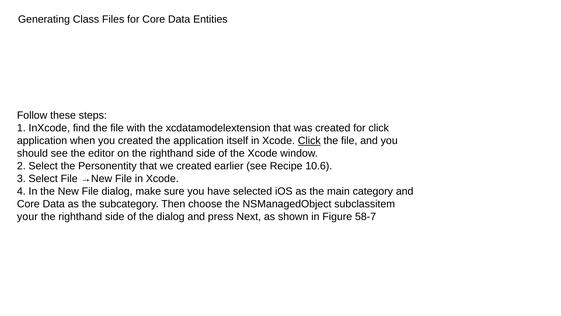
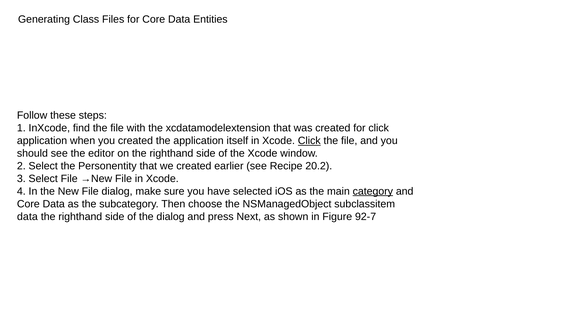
10.6: 10.6 -> 20.2
category underline: none -> present
your at (27, 216): your -> data
58-7: 58-7 -> 92-7
